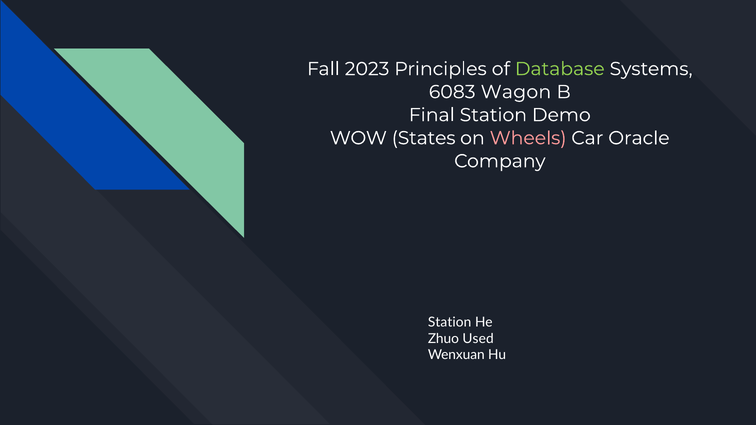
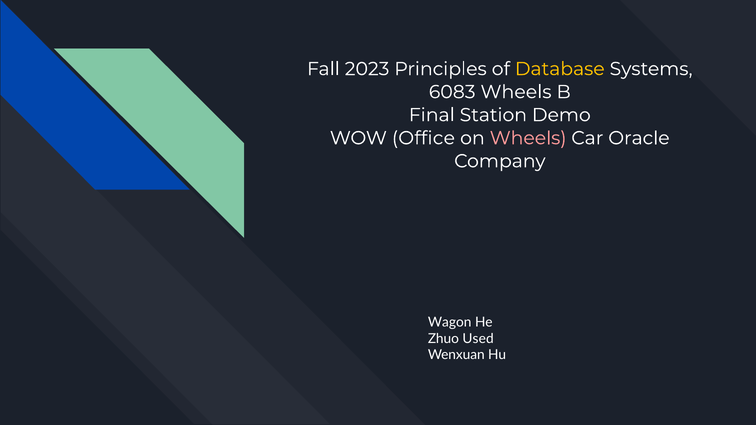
Database colour: light green -> yellow
6083 Wagon: Wagon -> Wheels
States: States -> Office
Station at (450, 322): Station -> Wagon
